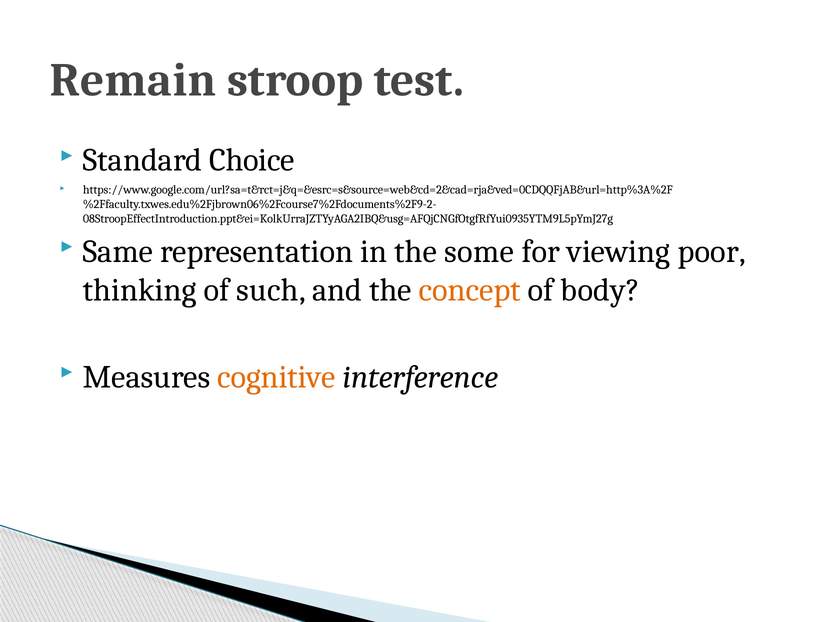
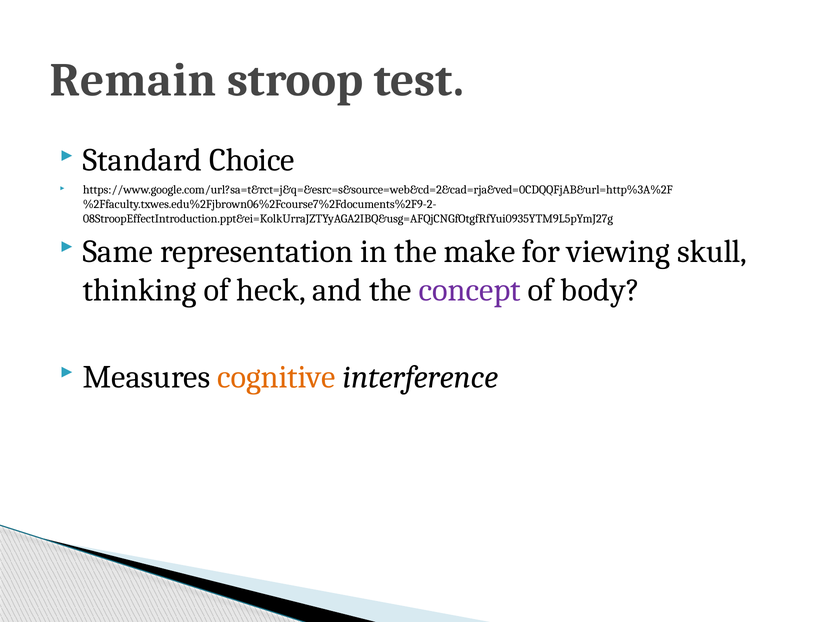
some: some -> make
poor: poor -> skull
such: such -> heck
concept colour: orange -> purple
